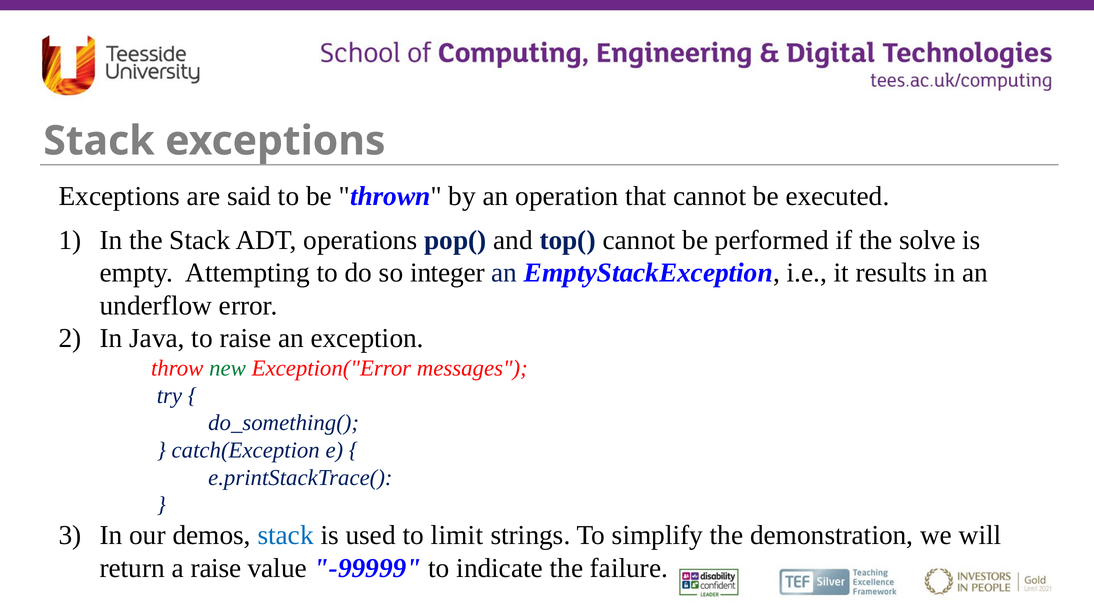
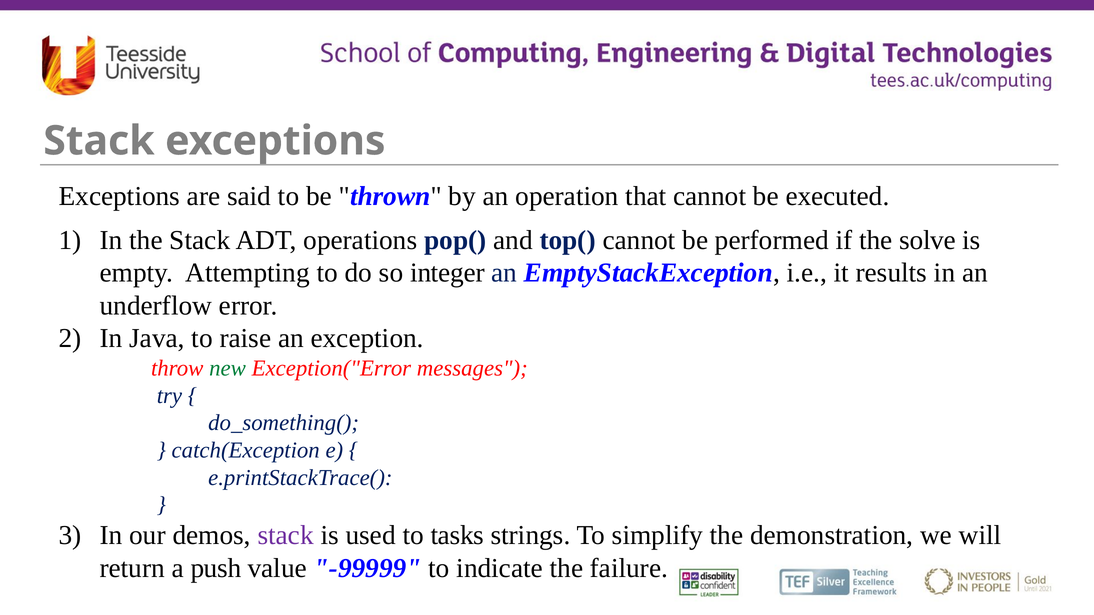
stack at (286, 536) colour: blue -> purple
limit: limit -> tasks
a raise: raise -> push
